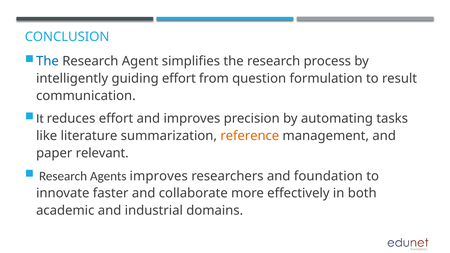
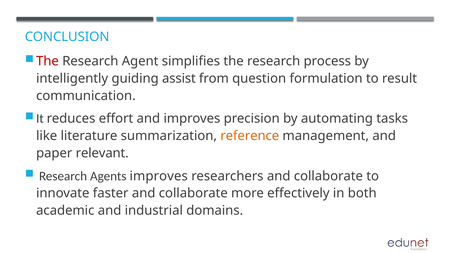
The at (47, 61) colour: blue -> red
guiding effort: effort -> assist
researchers and foundation: foundation -> collaborate
